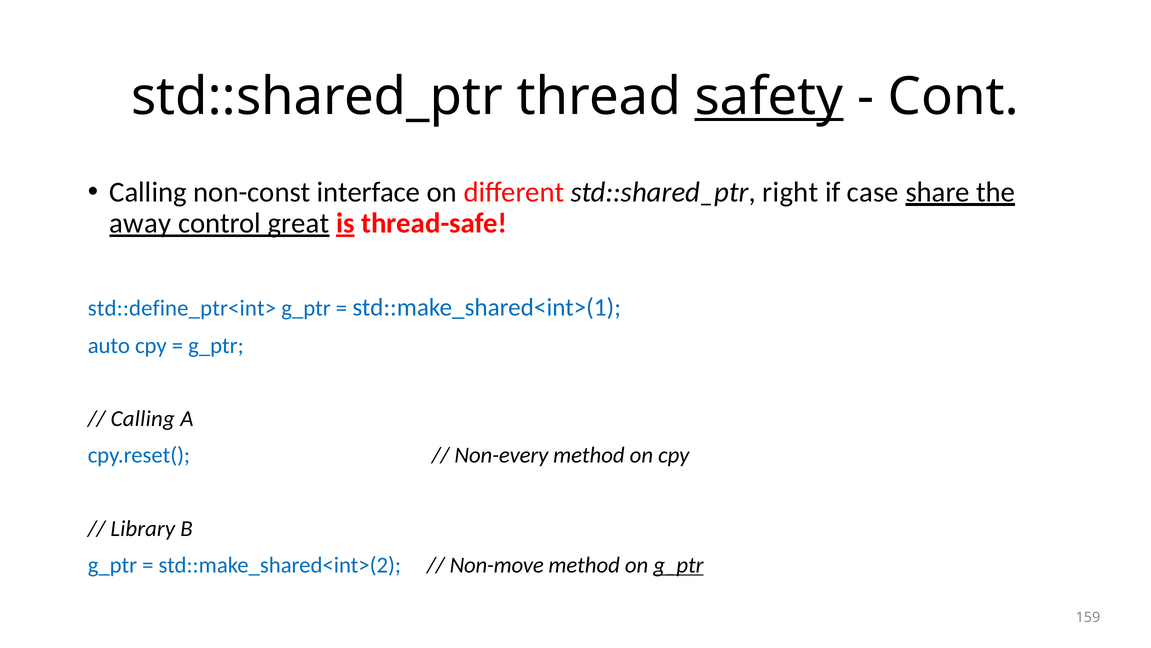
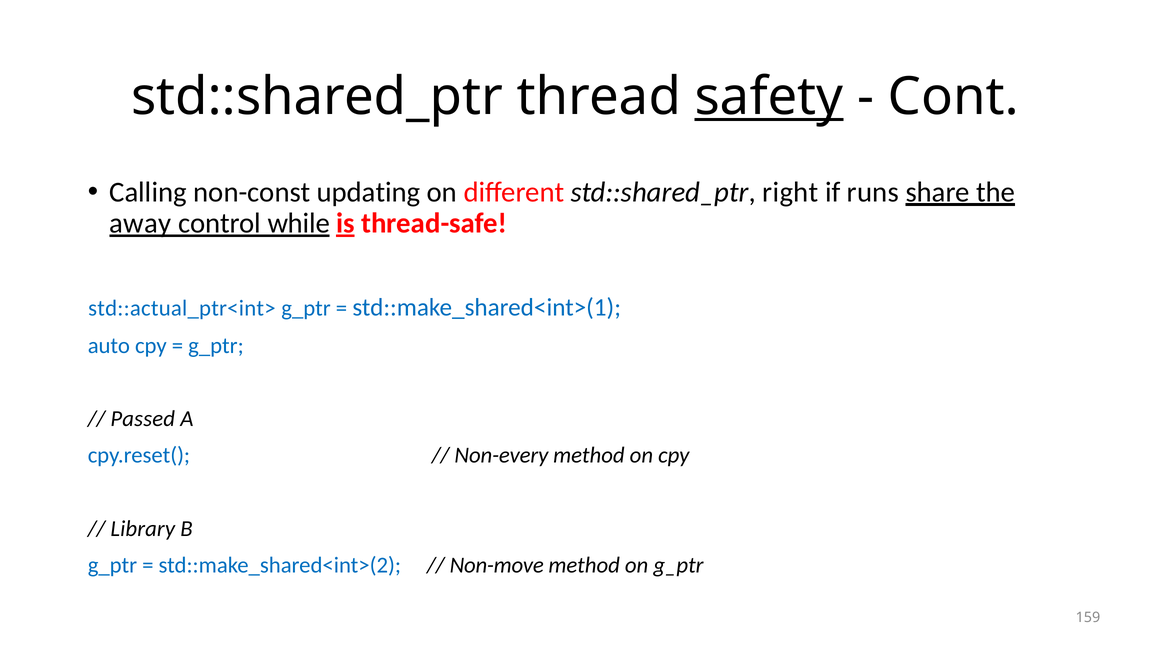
interface: interface -> updating
case: case -> runs
great: great -> while
std::define_ptr<int>: std::define_ptr<int> -> std::actual_ptr<int>
Calling at (143, 418): Calling -> Passed
g_ptr at (678, 565) underline: present -> none
